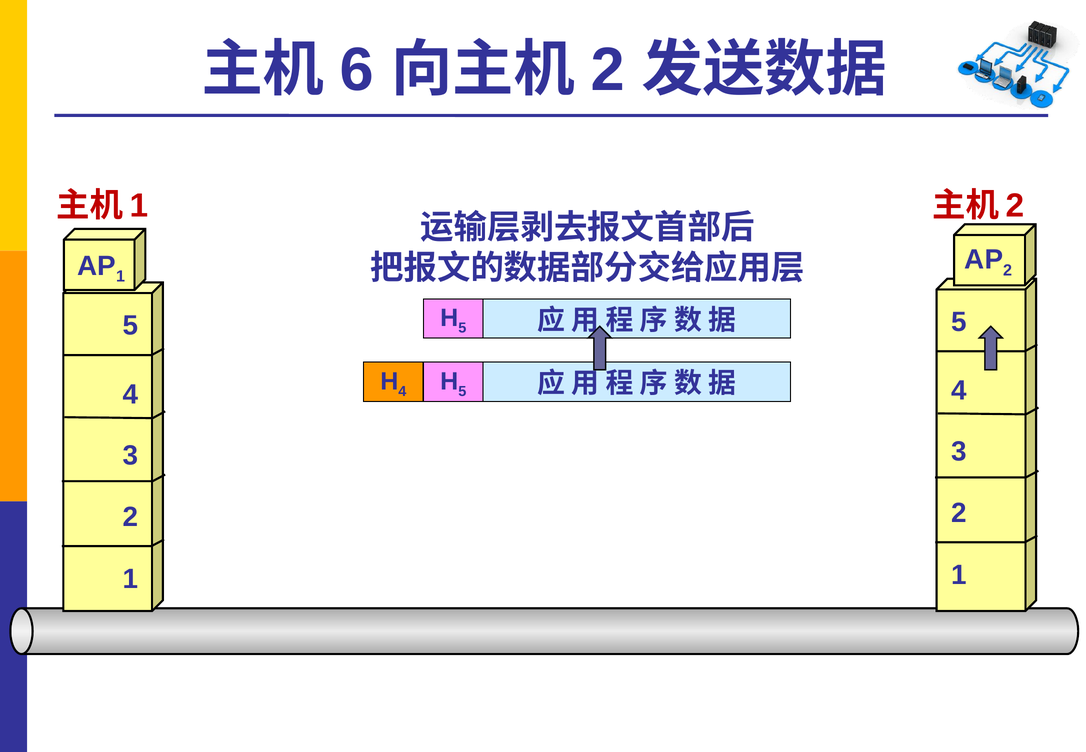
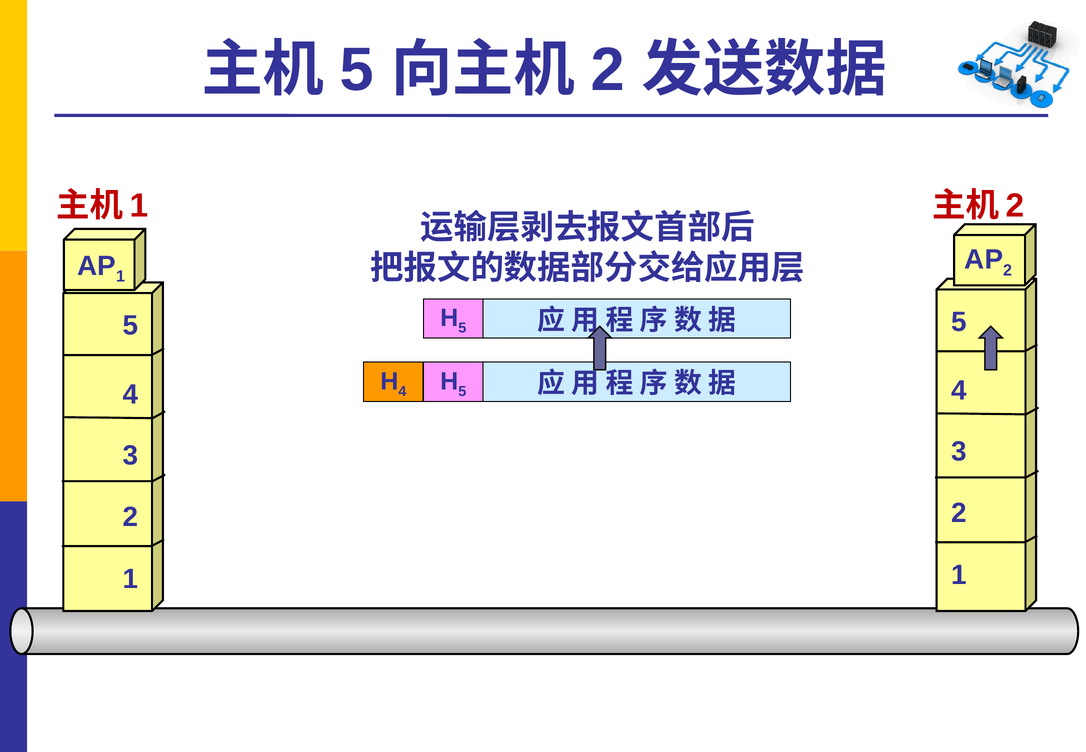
6 at (357, 70): 6 -> 5
